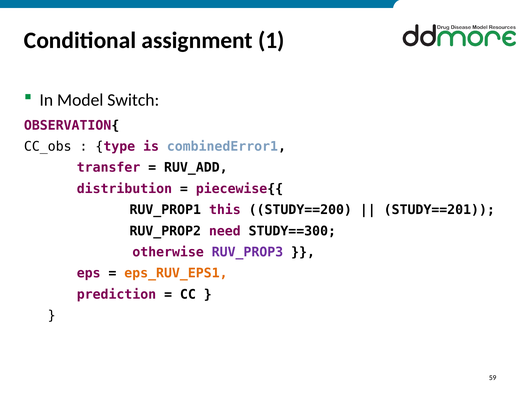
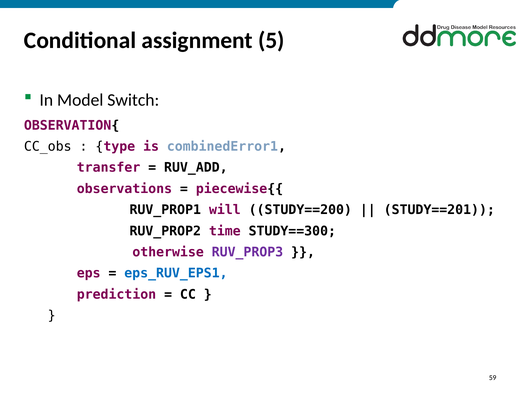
1: 1 -> 5
distribution: distribution -> observations
this: this -> will
need: need -> time
eps_RUV_EPS1 colour: orange -> blue
